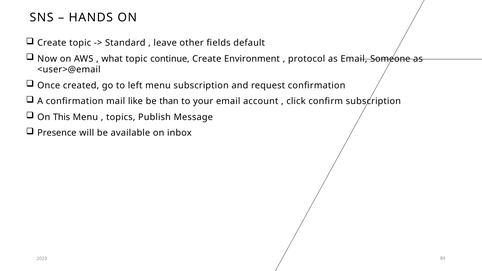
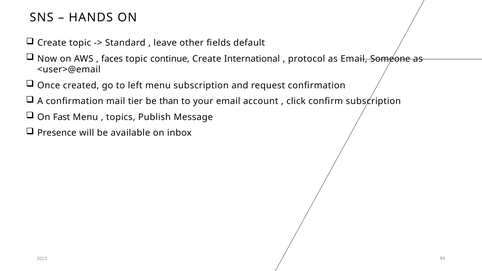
what: what -> faces
Environment: Environment -> International
like: like -> tier
This: This -> Fast
